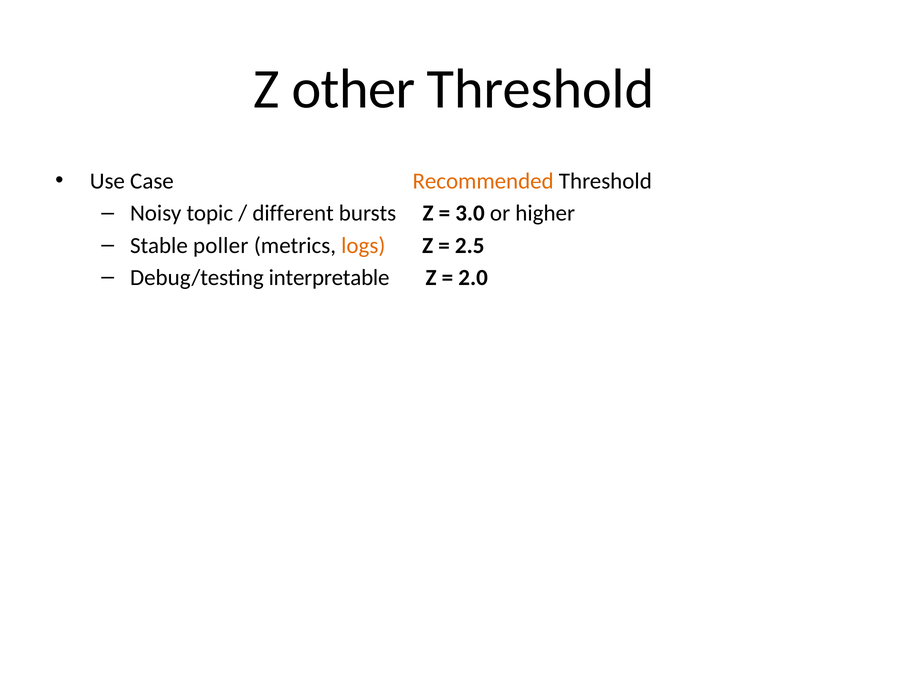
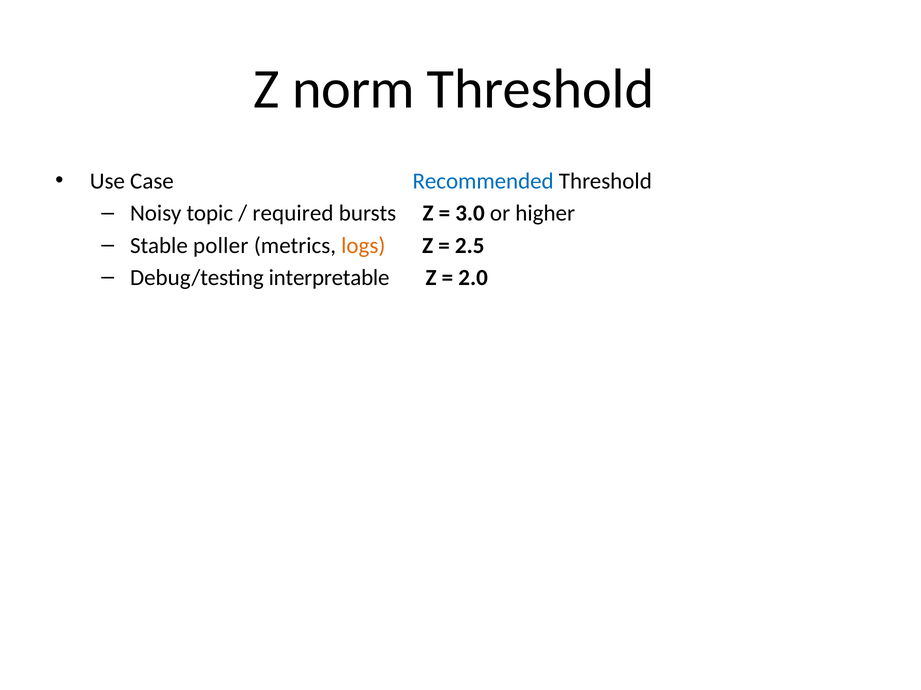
other: other -> norm
Recommended colour: orange -> blue
different: different -> required
